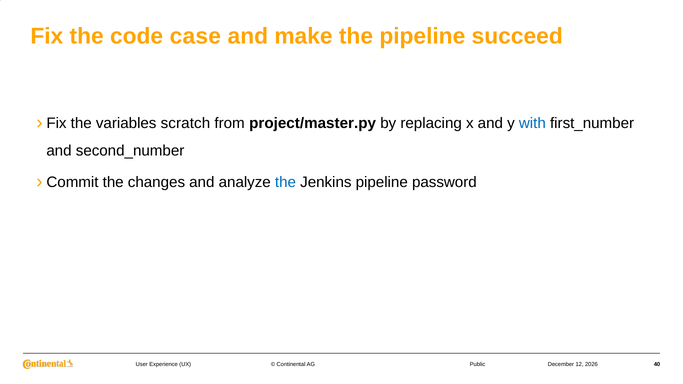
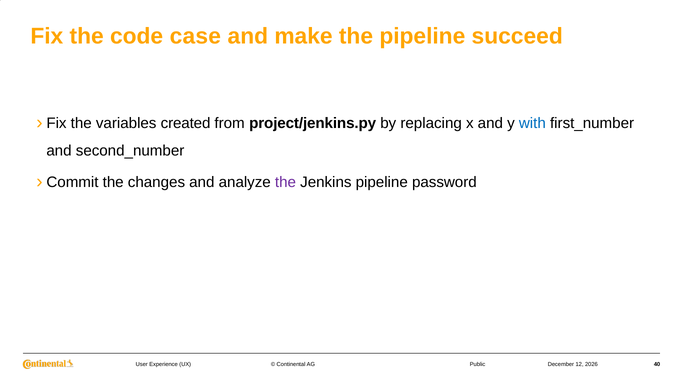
scratch: scratch -> created
project/master.py: project/master.py -> project/jenkins.py
the at (285, 182) colour: blue -> purple
